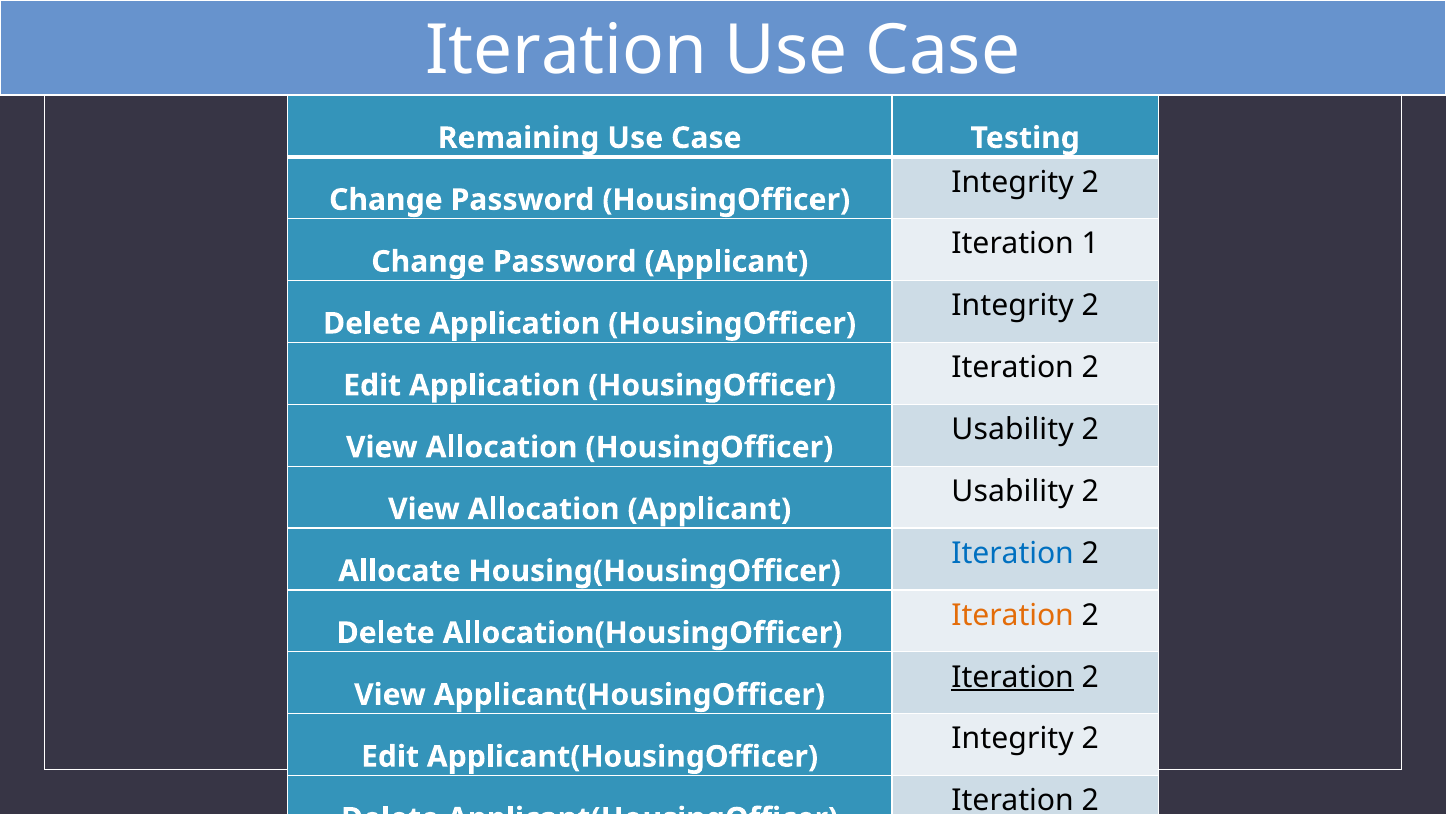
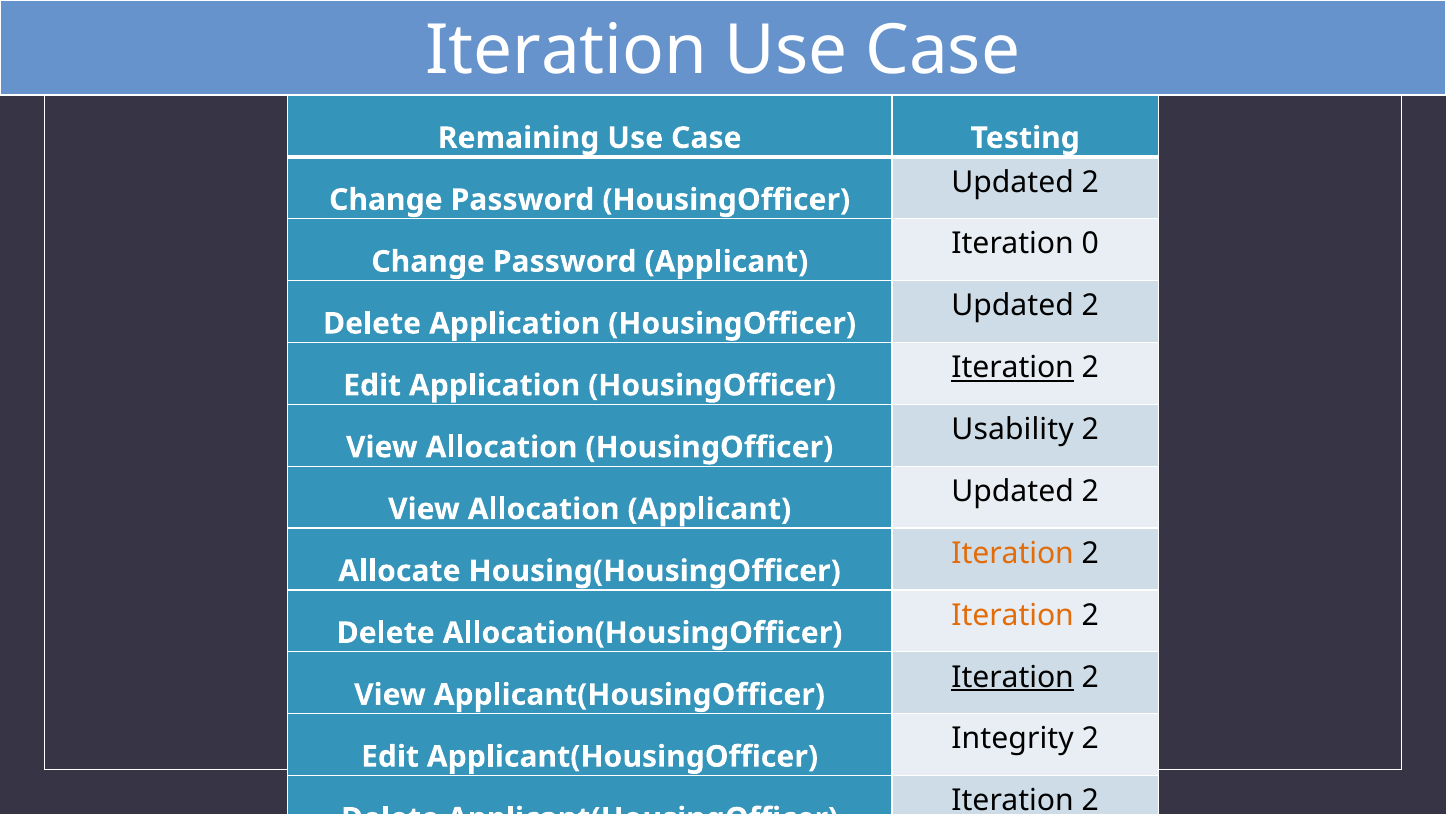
Integrity at (1013, 182): Integrity -> Updated
1: 1 -> 0
Integrity at (1013, 306): Integrity -> Updated
Iteration at (1013, 367) underline: none -> present
Usability at (1013, 491): Usability -> Updated
Iteration at (1013, 553) colour: blue -> orange
